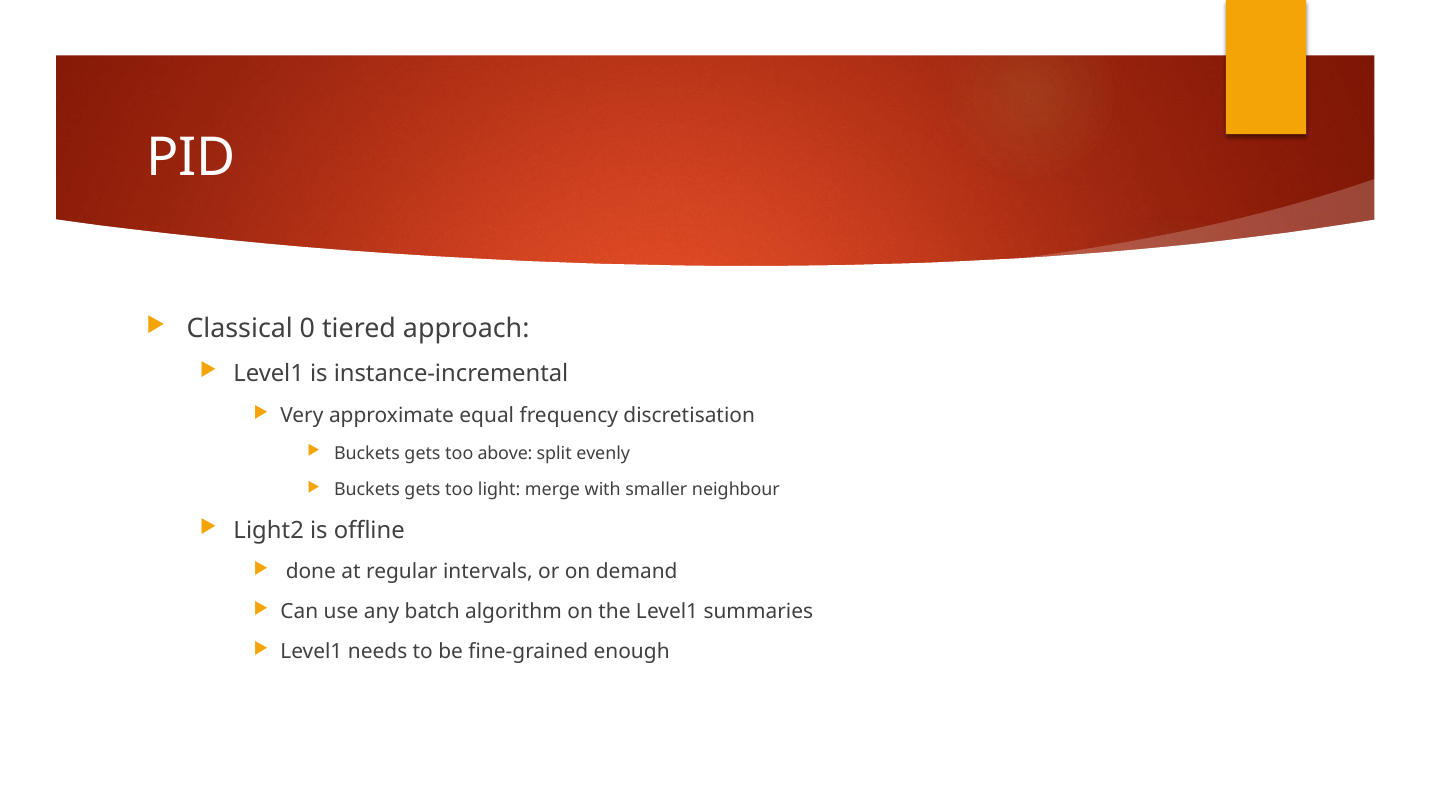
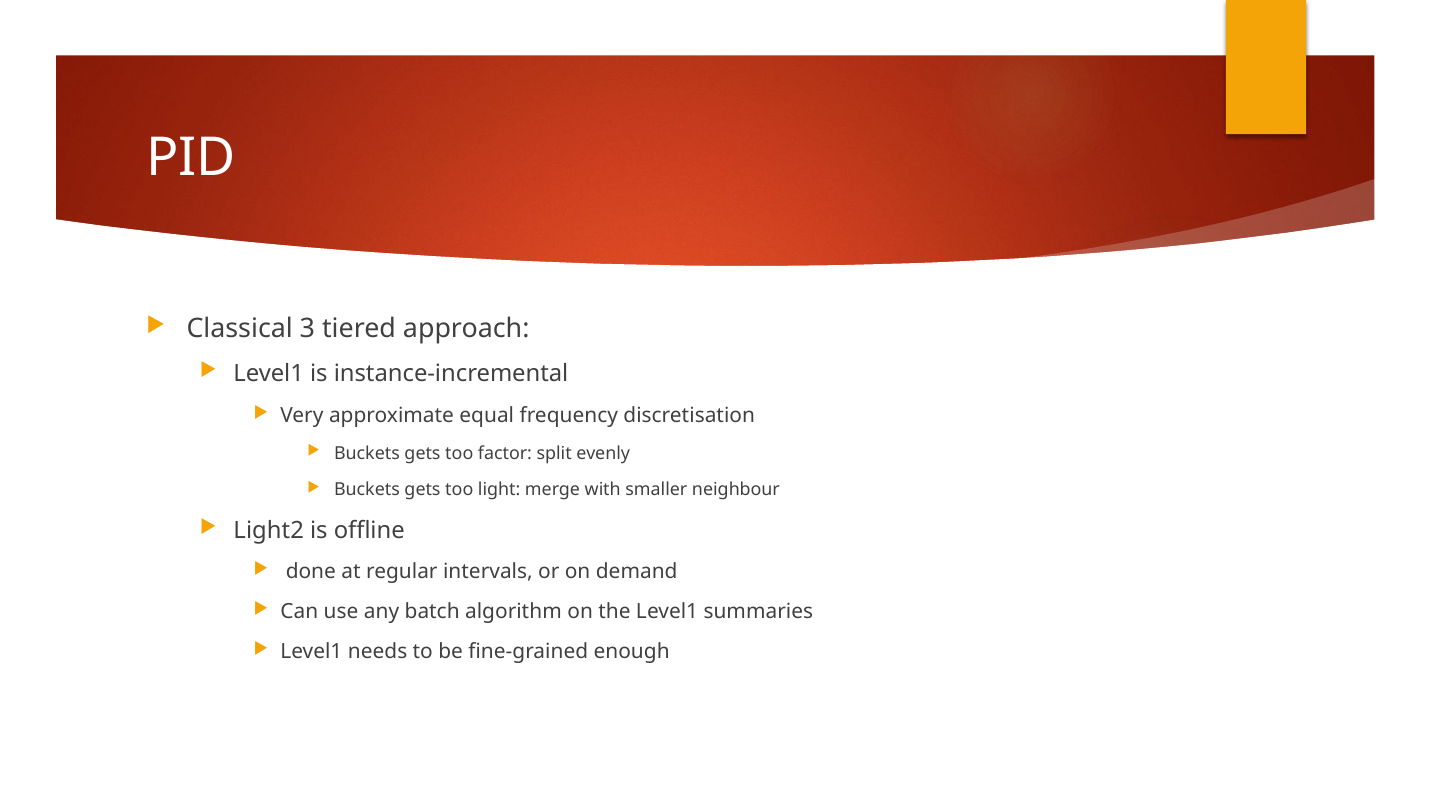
0: 0 -> 3
above: above -> factor
